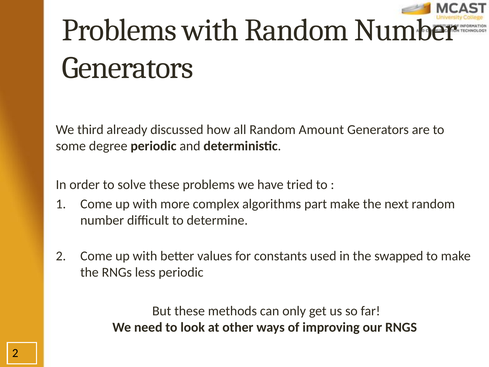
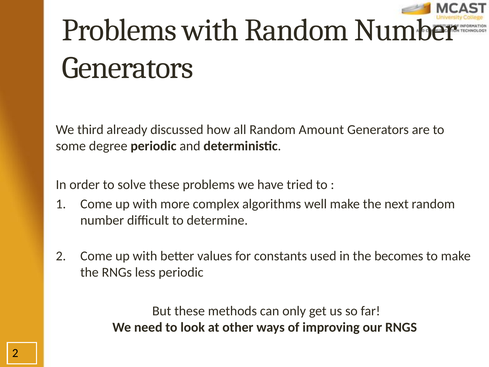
part: part -> well
swapped: swapped -> becomes
